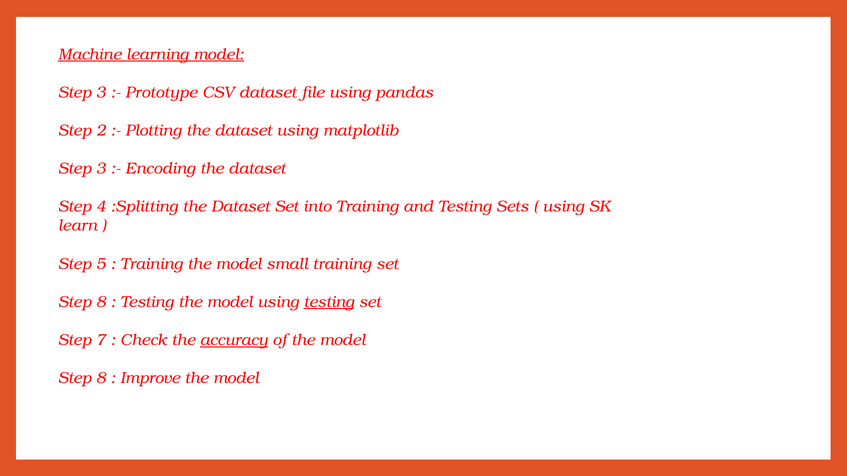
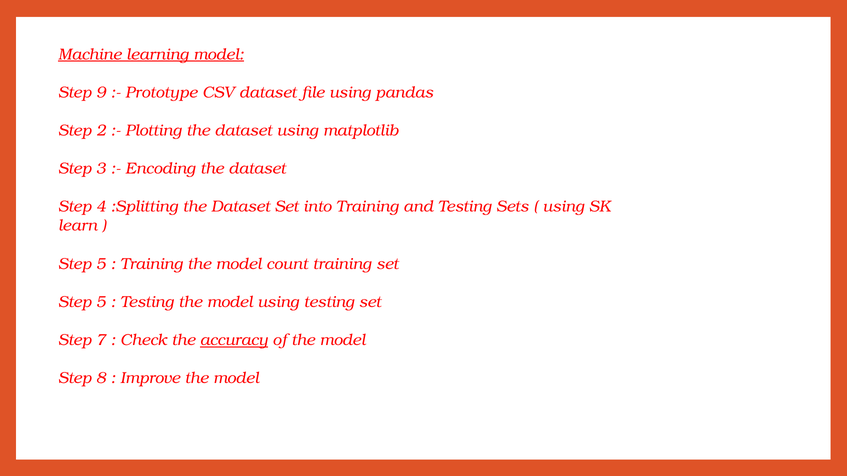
3 at (101, 93): 3 -> 9
small: small -> count
8 at (101, 302): 8 -> 5
testing at (329, 302) underline: present -> none
